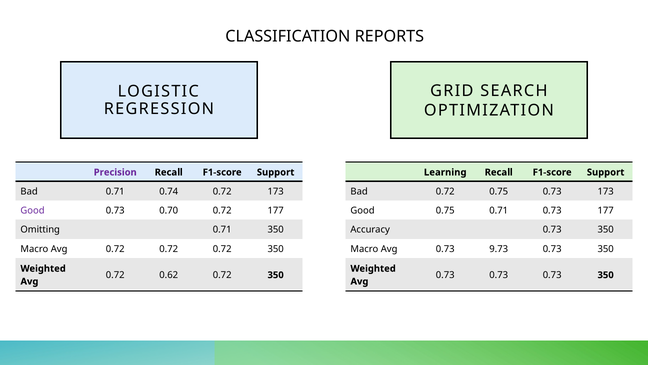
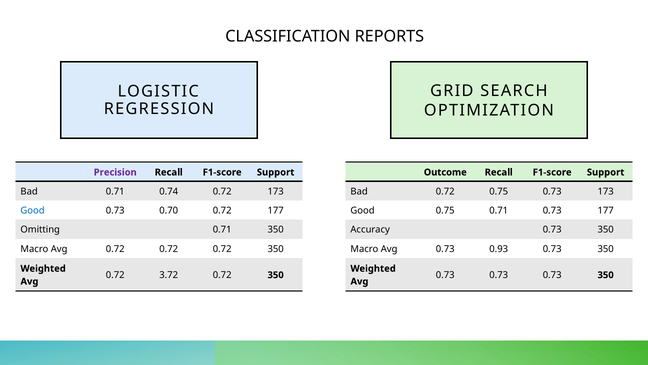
Learning: Learning -> Outcome
Good at (33, 210) colour: purple -> blue
9.73: 9.73 -> 0.93
0.62: 0.62 -> 3.72
